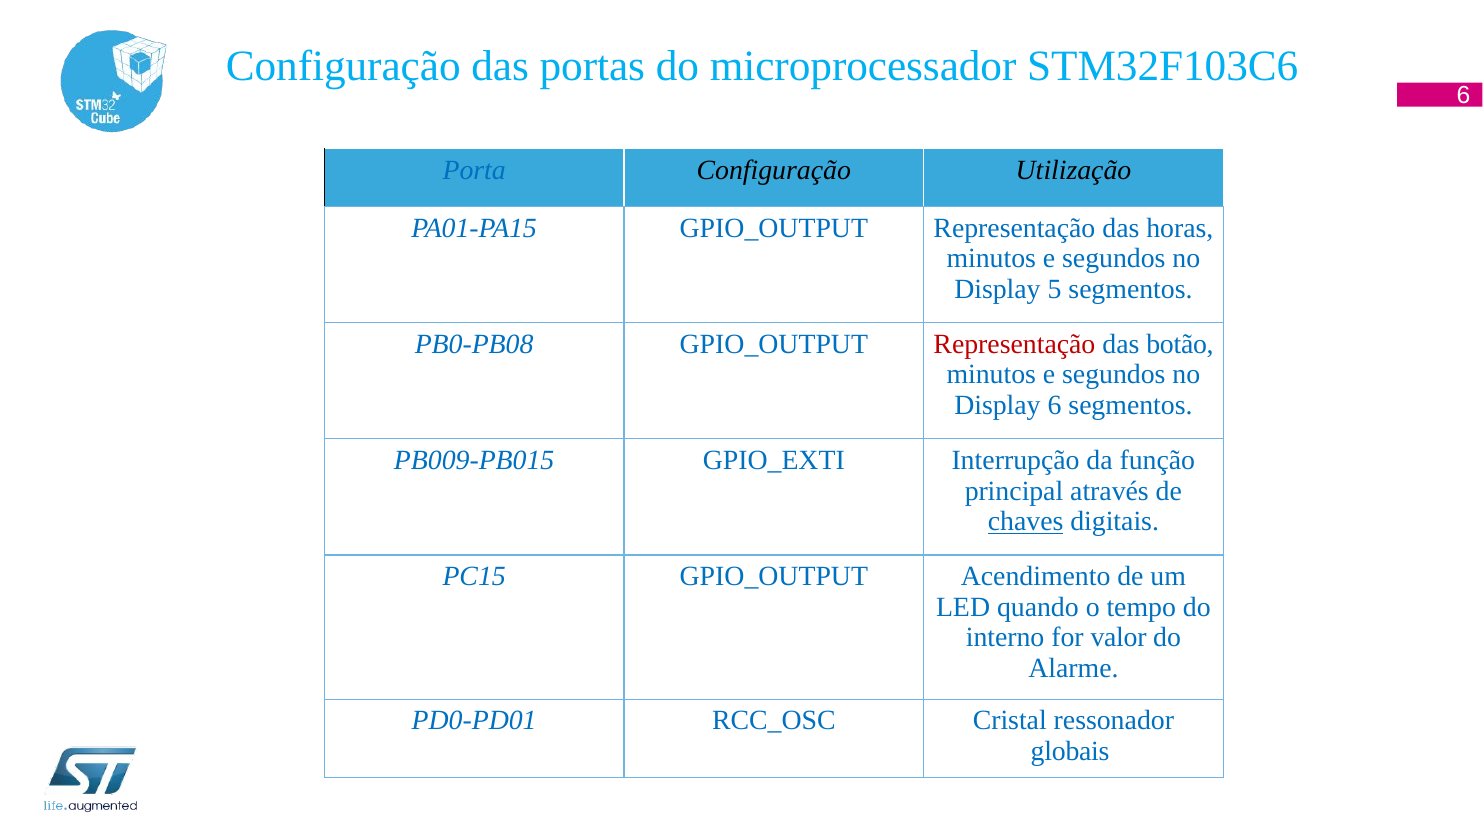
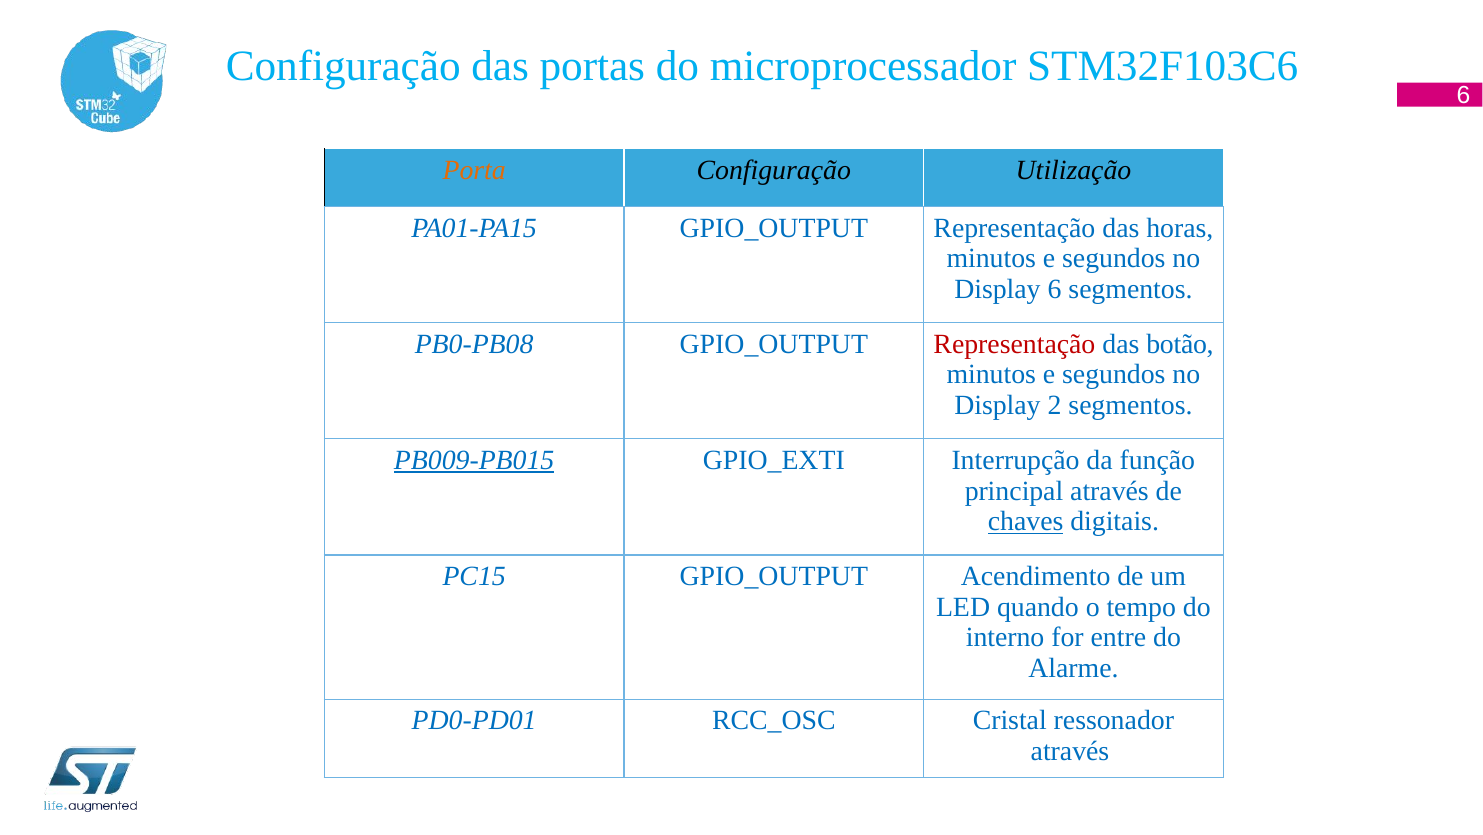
Porta colour: blue -> orange
Display 5: 5 -> 6
Display 6: 6 -> 2
PB009-PB015 underline: none -> present
valor: valor -> entre
globais at (1070, 751): globais -> através
